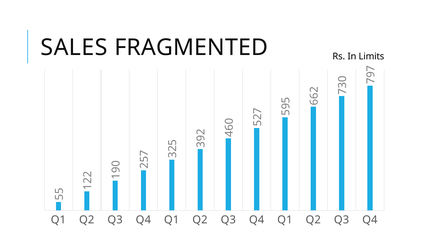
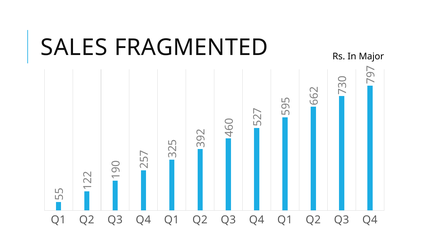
Limits: Limits -> Major
